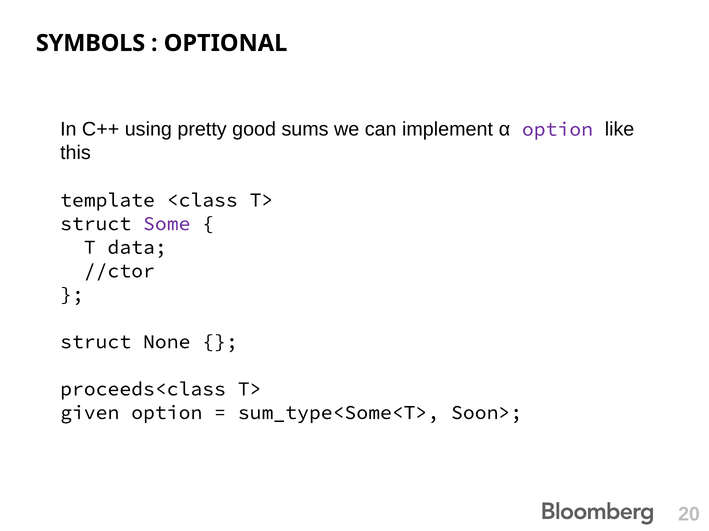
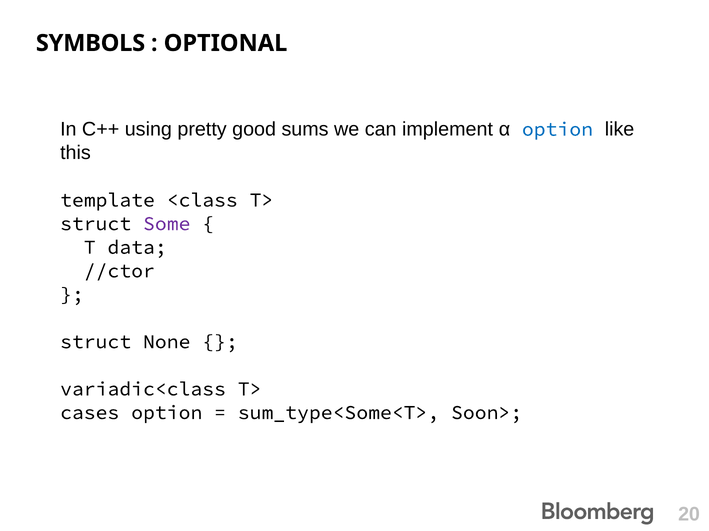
option at (557, 129) colour: purple -> blue
proceeds<class: proceeds<class -> variadic<class
given: given -> cases
